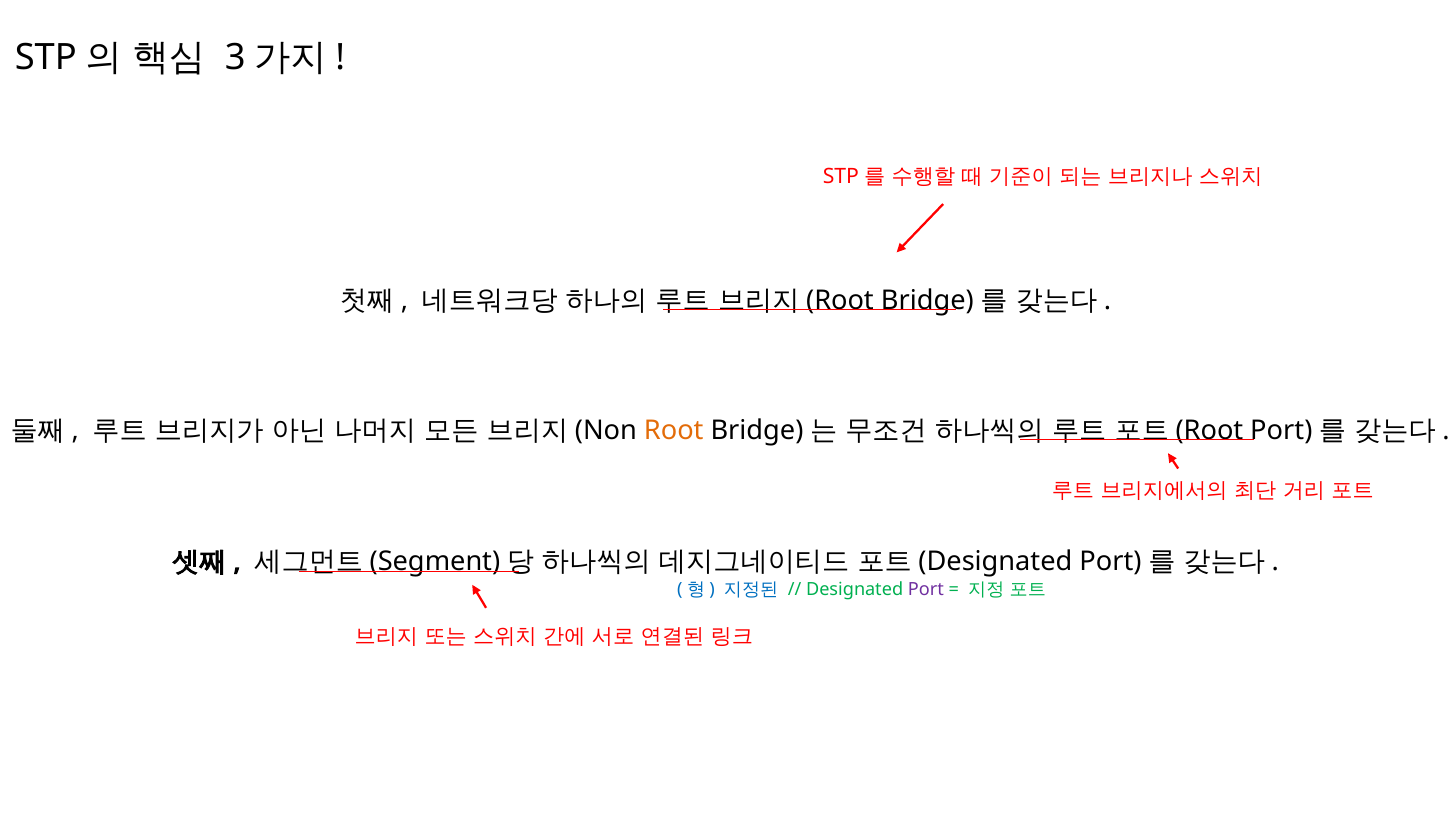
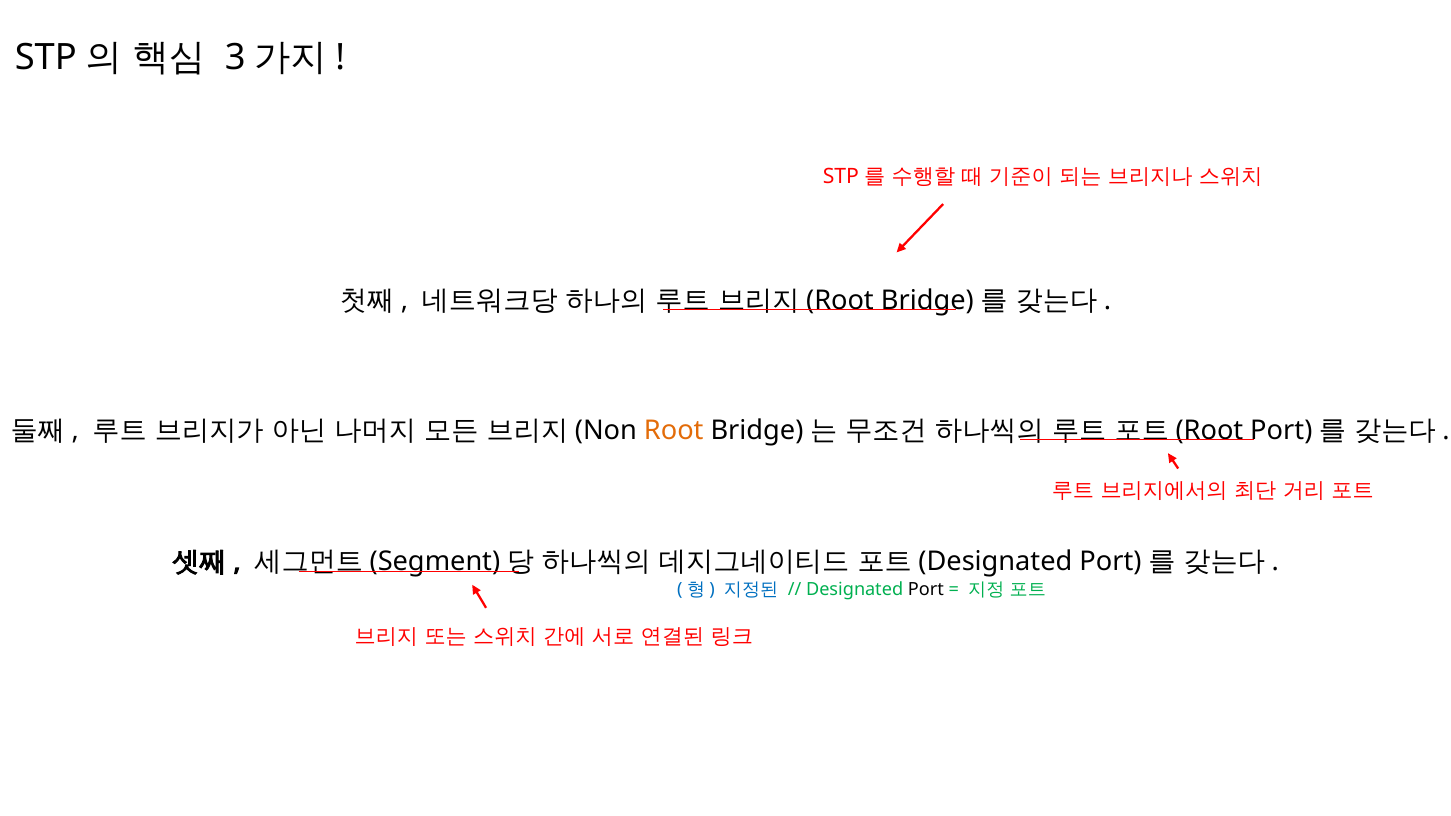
Port colour: purple -> black
